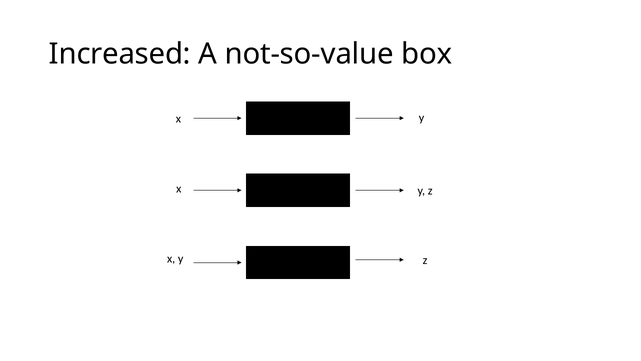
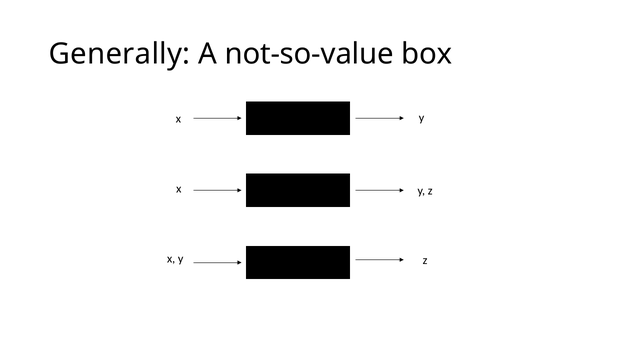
Increased: Increased -> Generally
